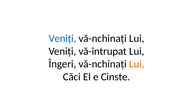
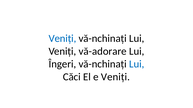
vă-întrupat: vă-întrupat -> vă-adorare
Lui at (137, 64) colour: orange -> blue
e Cinste: Cinste -> Veniți
